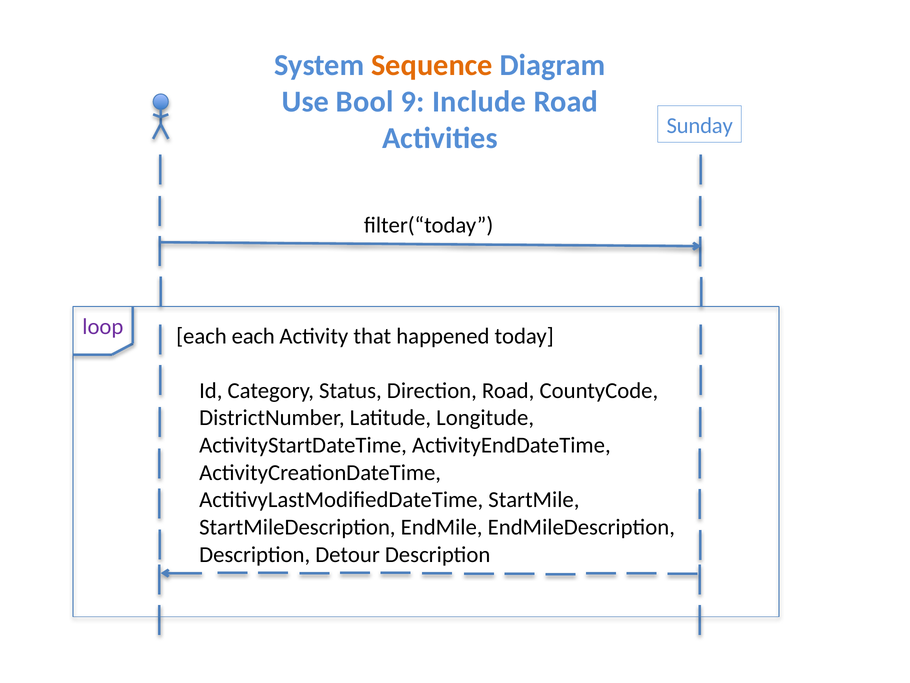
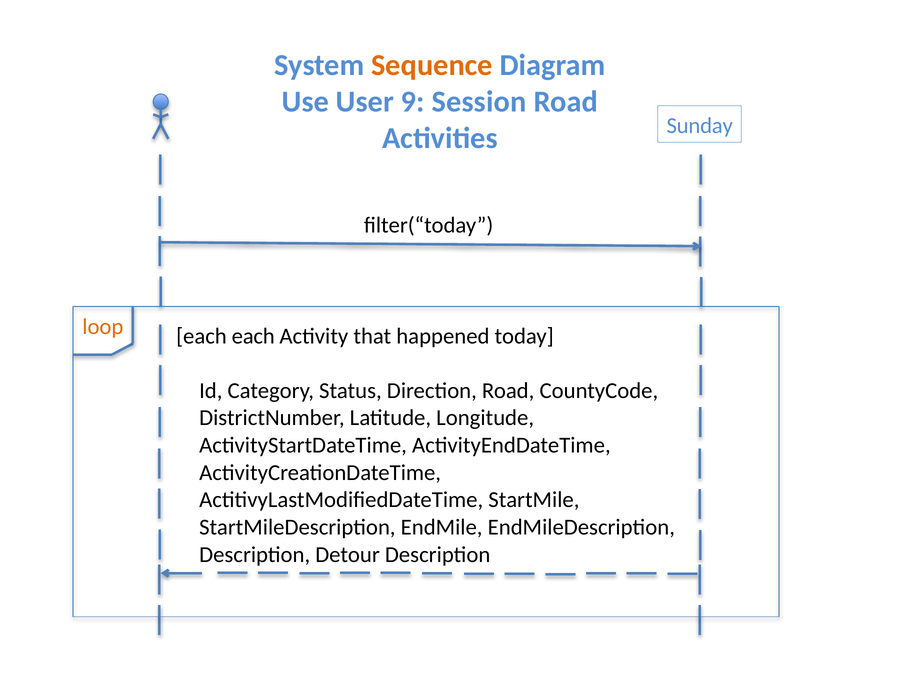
Bool: Bool -> User
Include: Include -> Session
loop colour: purple -> orange
